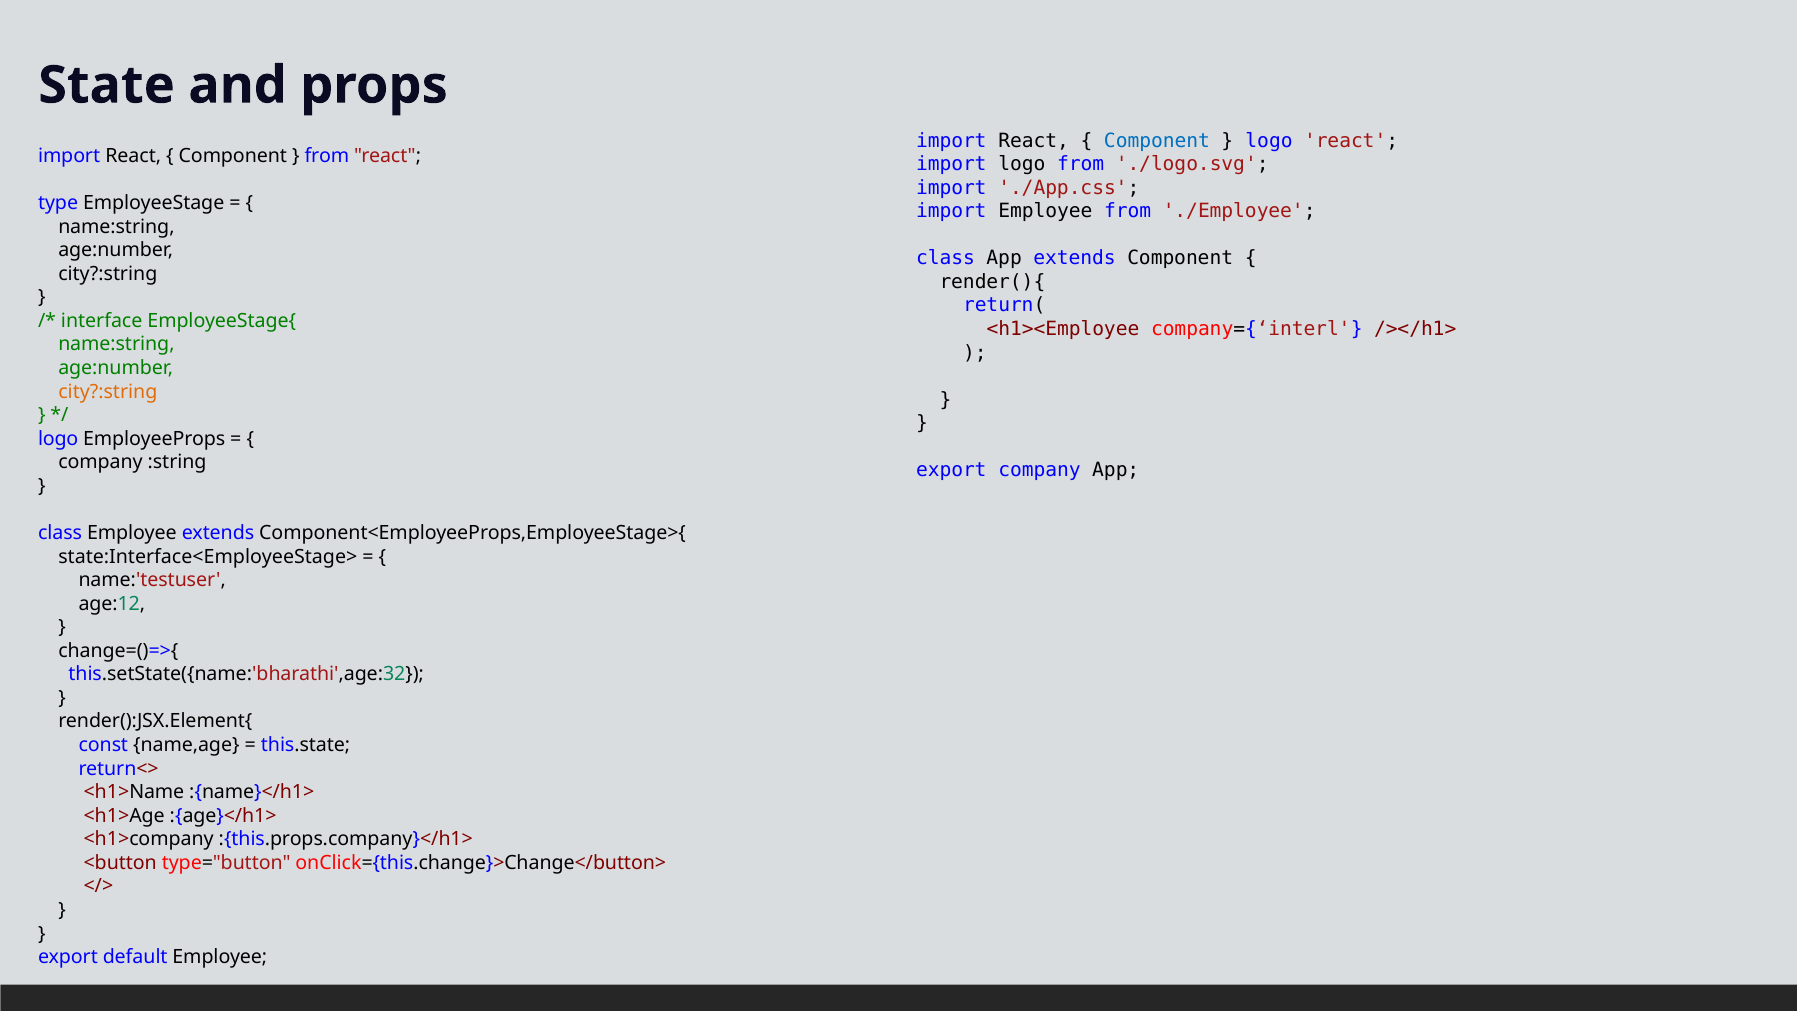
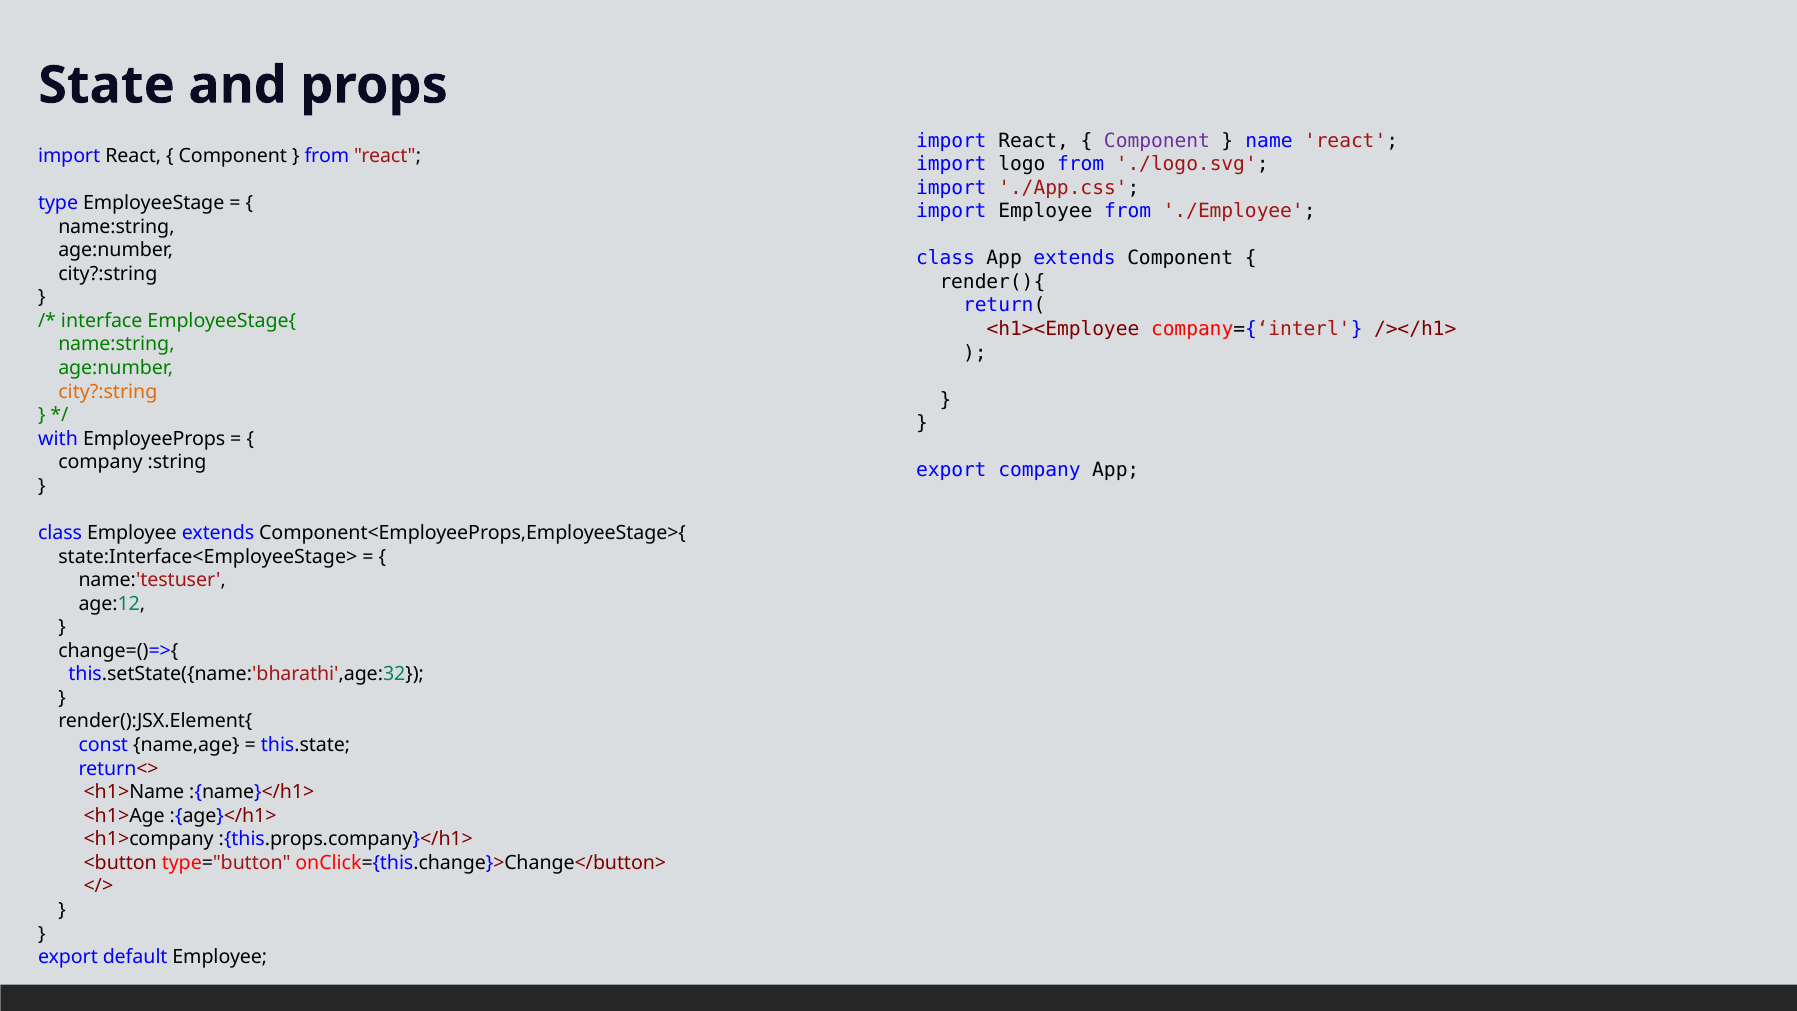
Component at (1157, 140) colour: blue -> purple
logo at (1269, 140): logo -> name
logo at (58, 439): logo -> with
